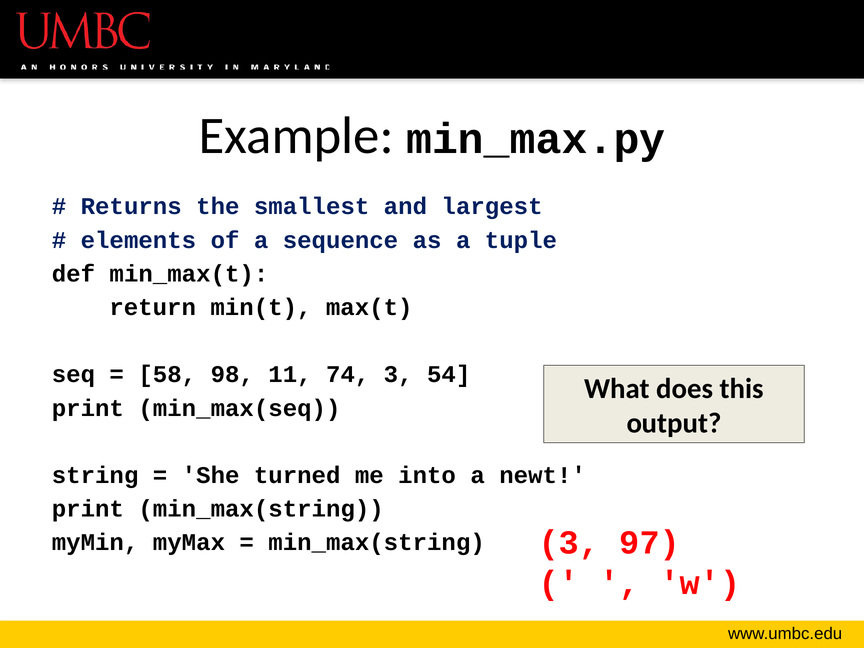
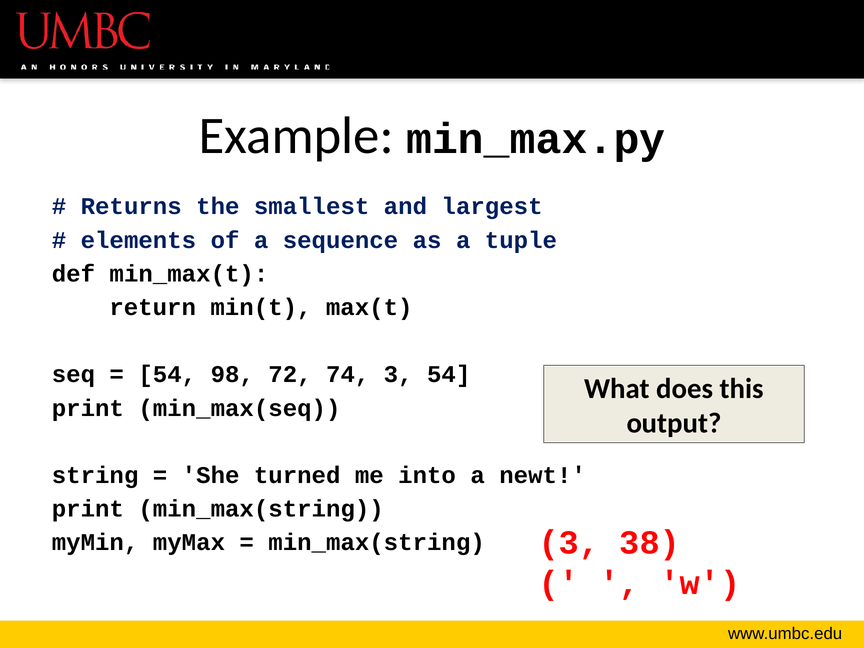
58 at (167, 375): 58 -> 54
11: 11 -> 72
97: 97 -> 38
